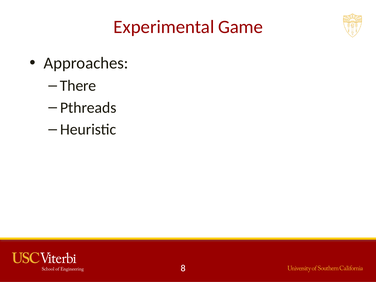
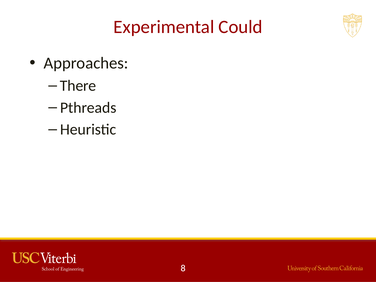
Game: Game -> Could
